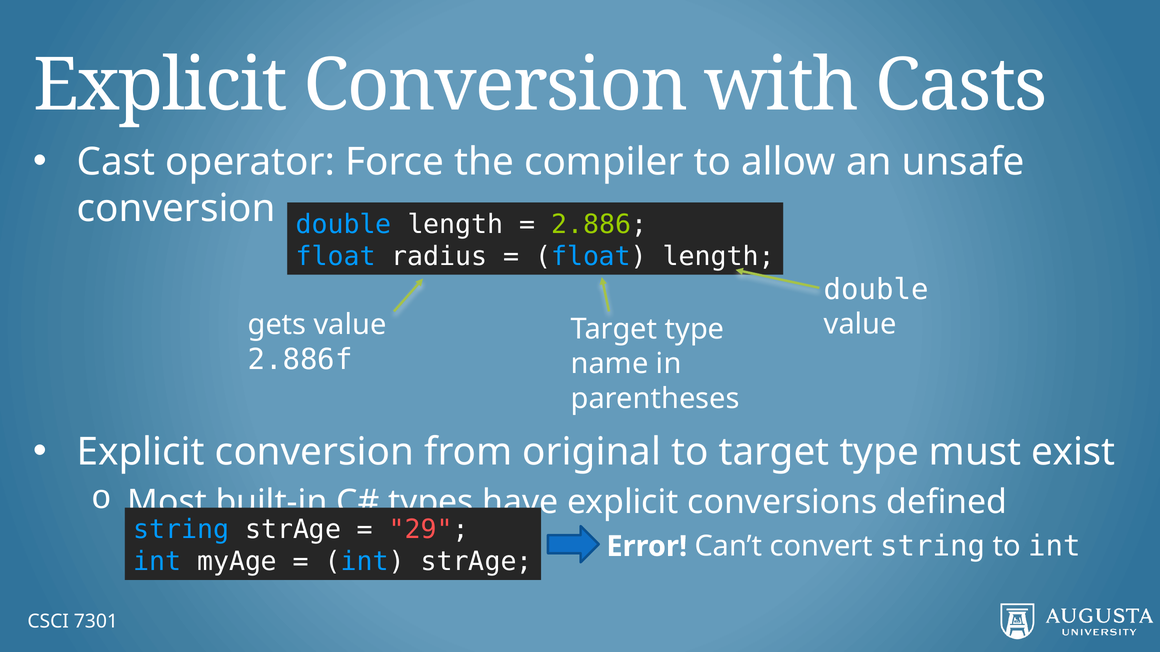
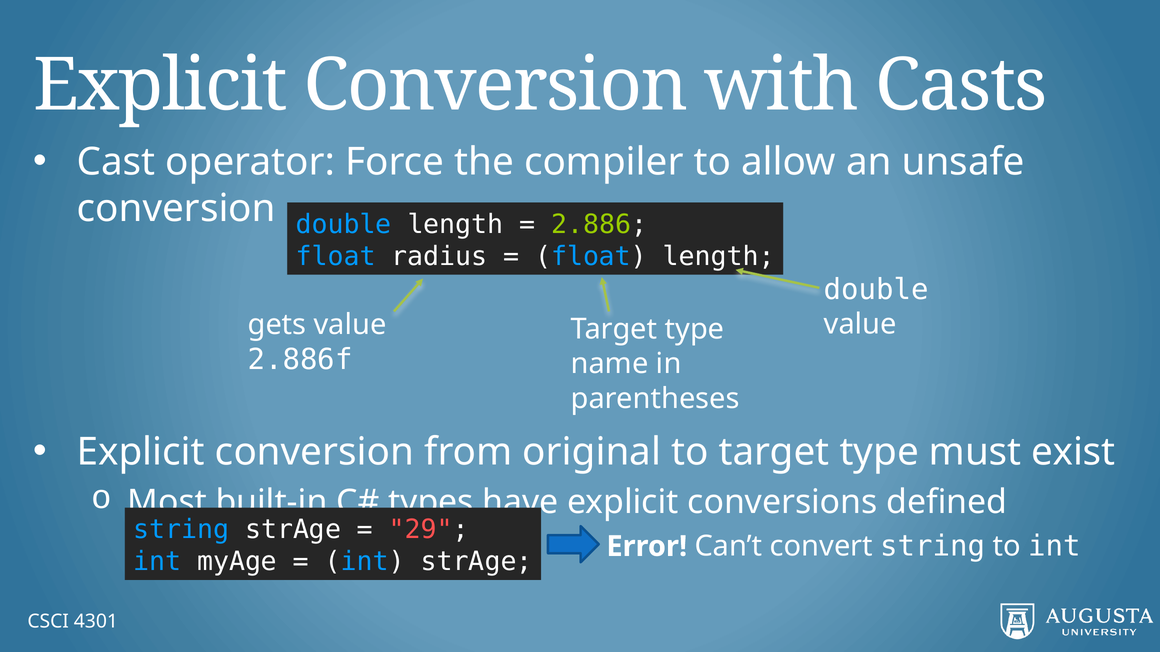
7301: 7301 -> 4301
